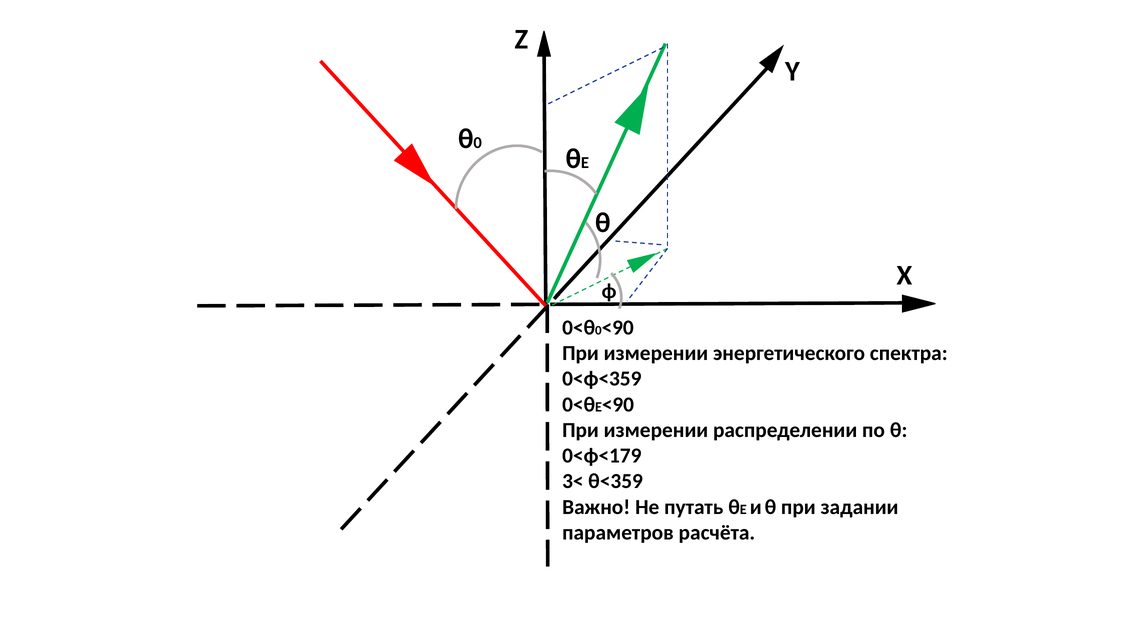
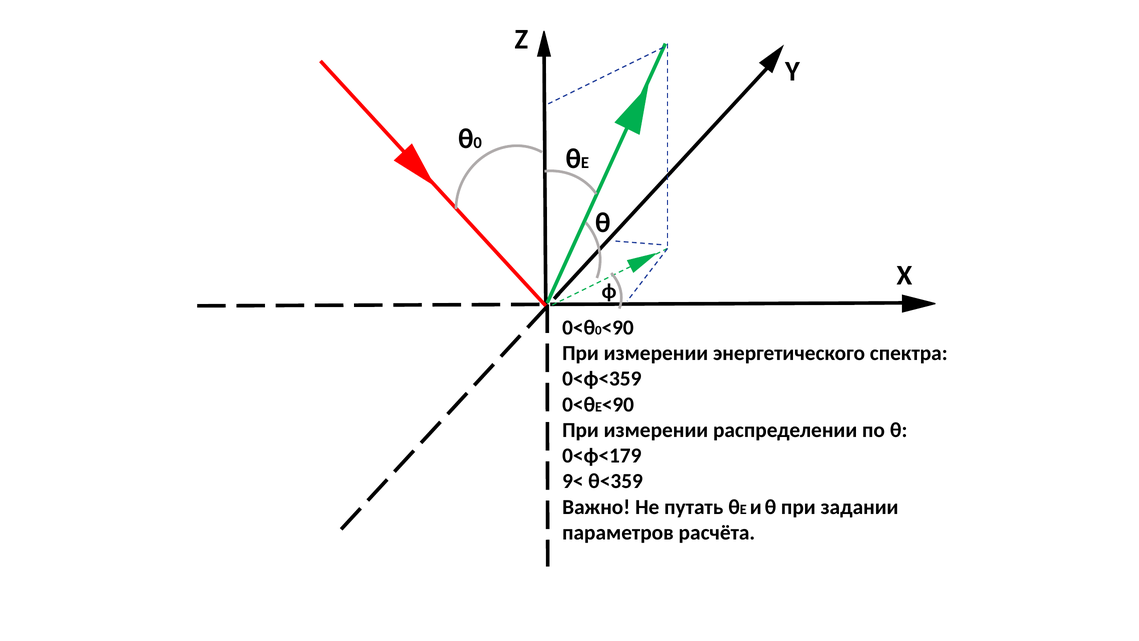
3<: 3< -> 9<
